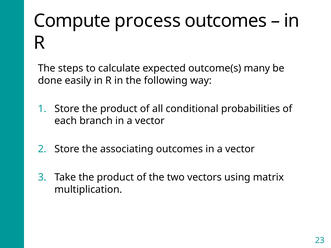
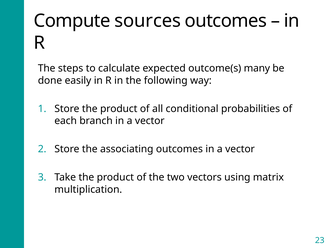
process: process -> sources
